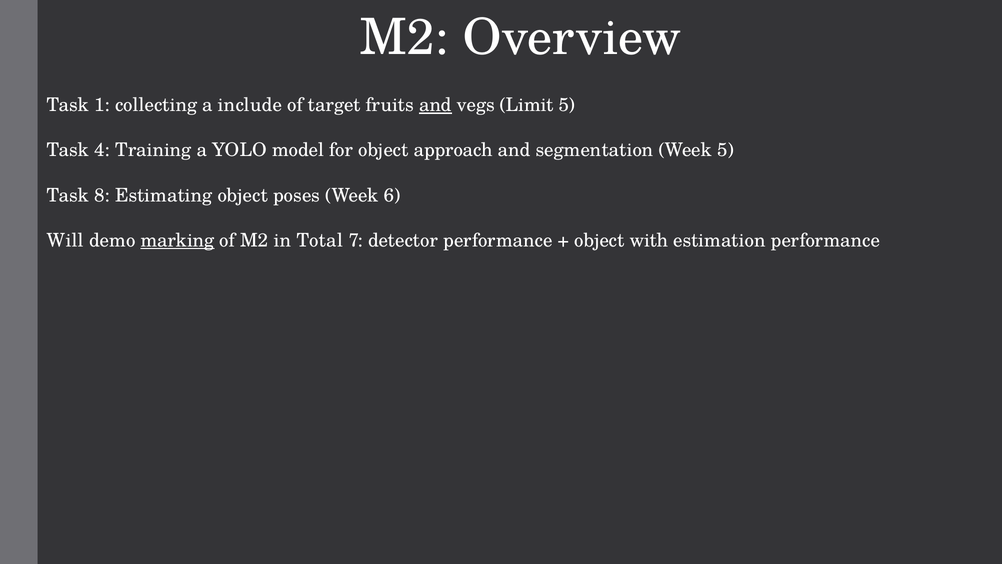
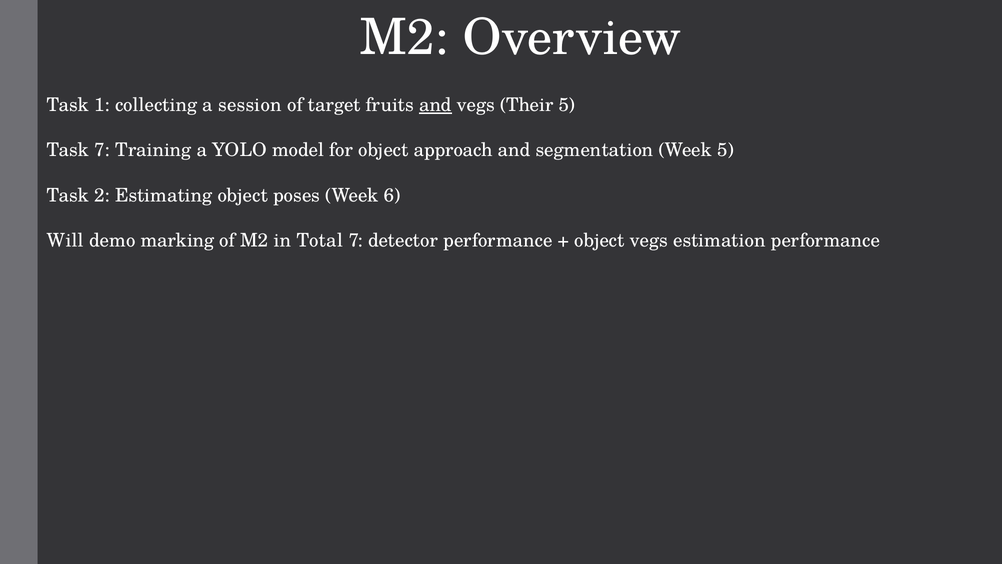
include: include -> session
Limit: Limit -> Their
Task 4: 4 -> 7
8: 8 -> 2
marking underline: present -> none
object with: with -> vegs
